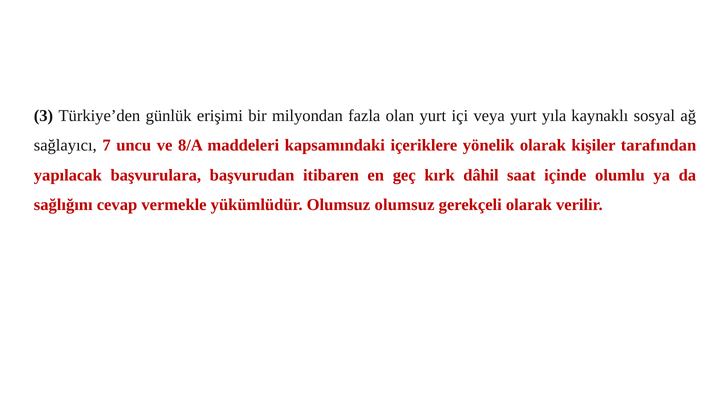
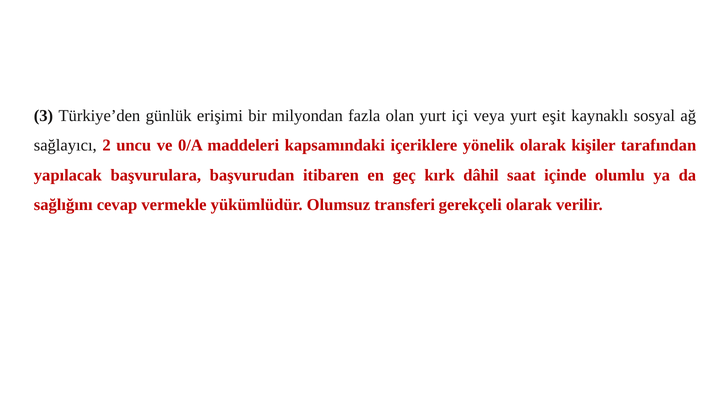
yıla: yıla -> eşit
7: 7 -> 2
8/A: 8/A -> 0/A
Olumsuz olumsuz: olumsuz -> transferi
